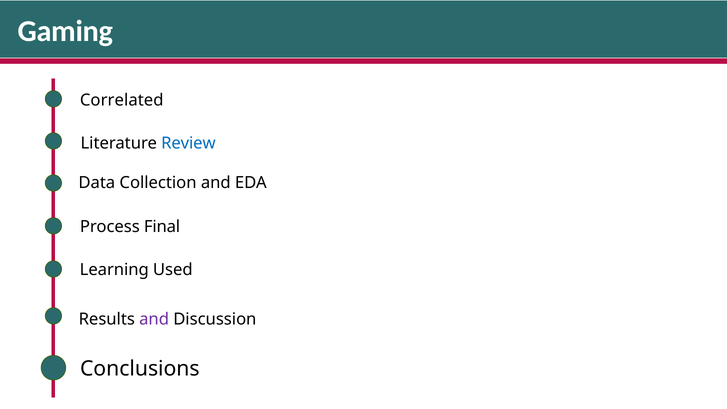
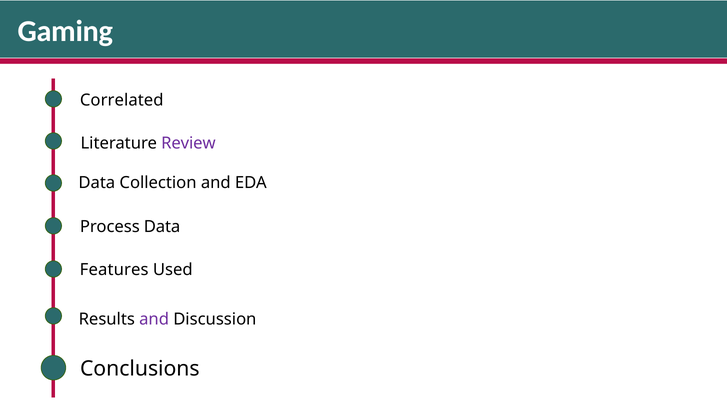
Review colour: blue -> purple
Process Final: Final -> Data
Learning: Learning -> Features
